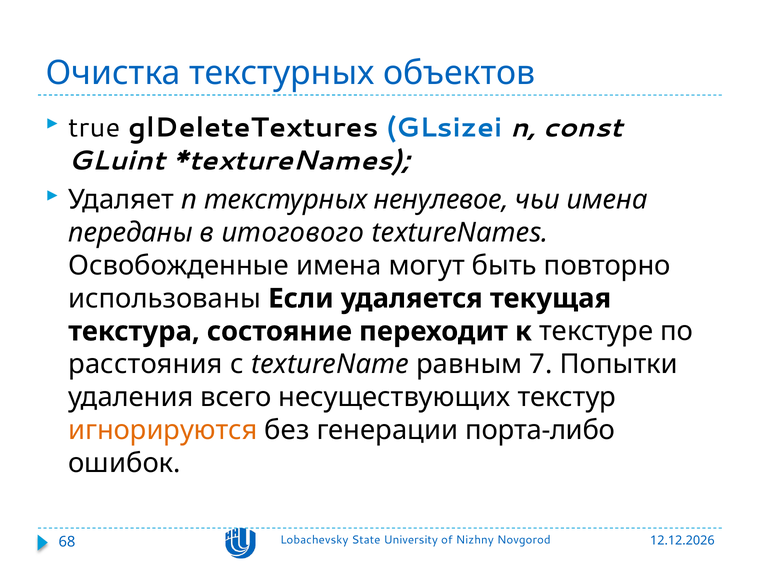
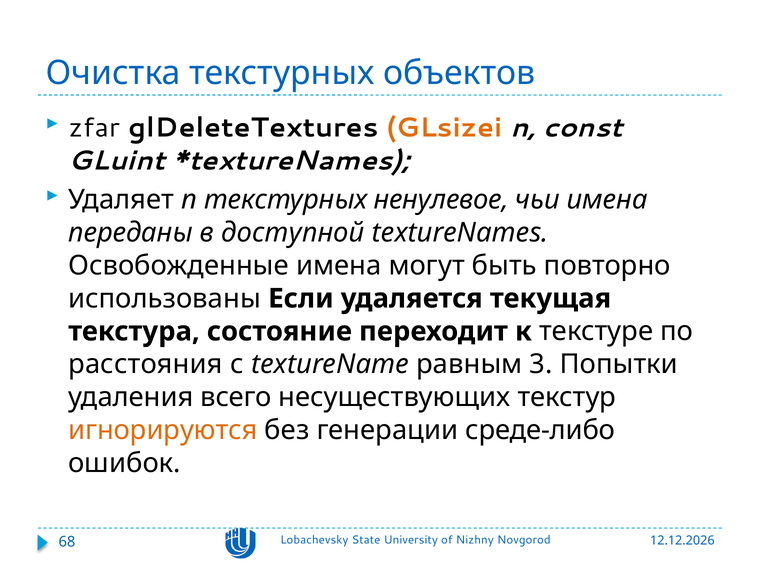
true: true -> zfar
GLsizei colour: blue -> orange
итогового: итогового -> доступной
7: 7 -> 3
порта-либо: порта-либо -> среде-либо
